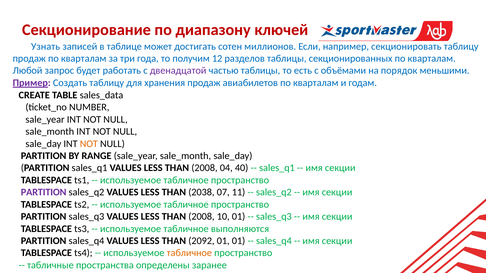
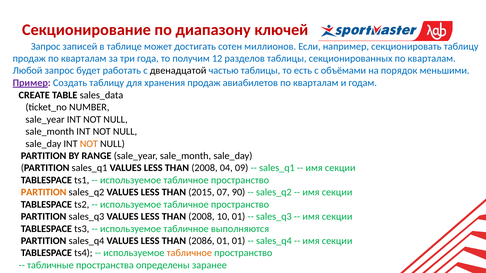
Узнать at (46, 46): Узнать -> Запрос
двенадцатой colour: purple -> black
40: 40 -> 09
PARTITION at (44, 193) colour: purple -> orange
2038: 2038 -> 2015
11: 11 -> 90
2092: 2092 -> 2086
